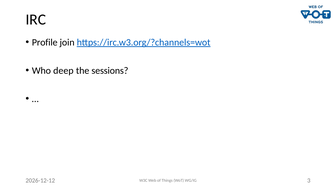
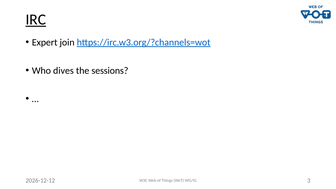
IRC underline: none -> present
Profile: Profile -> Expert
deep: deep -> dives
